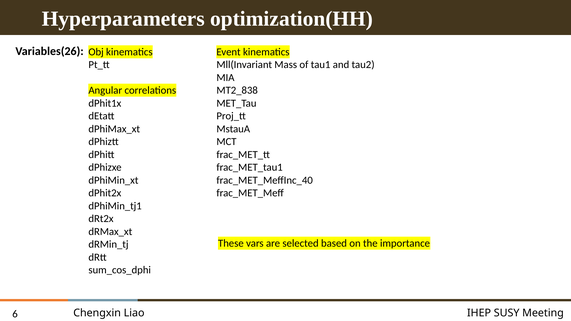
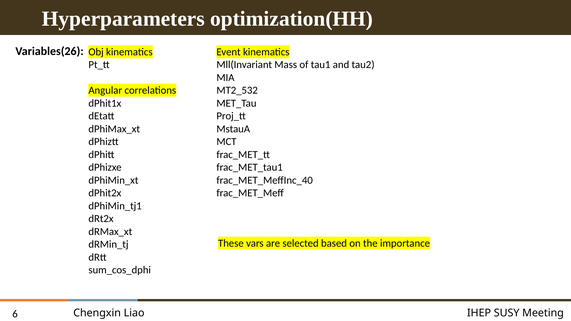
MT2_838: MT2_838 -> MT2_532
